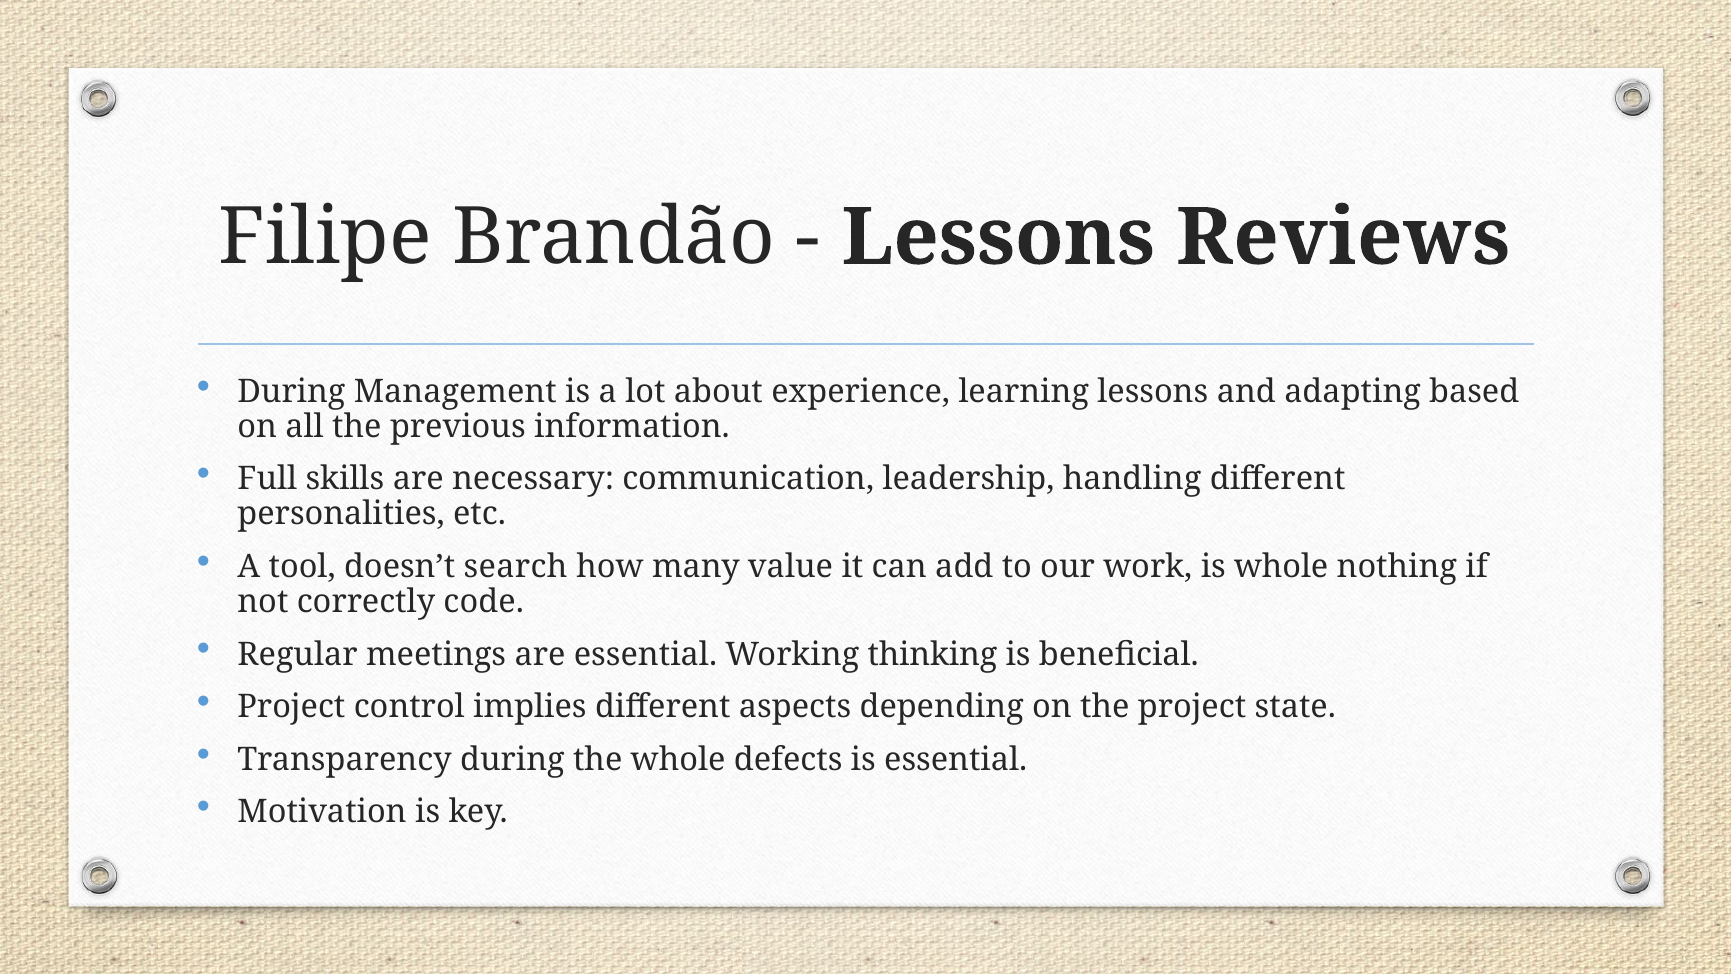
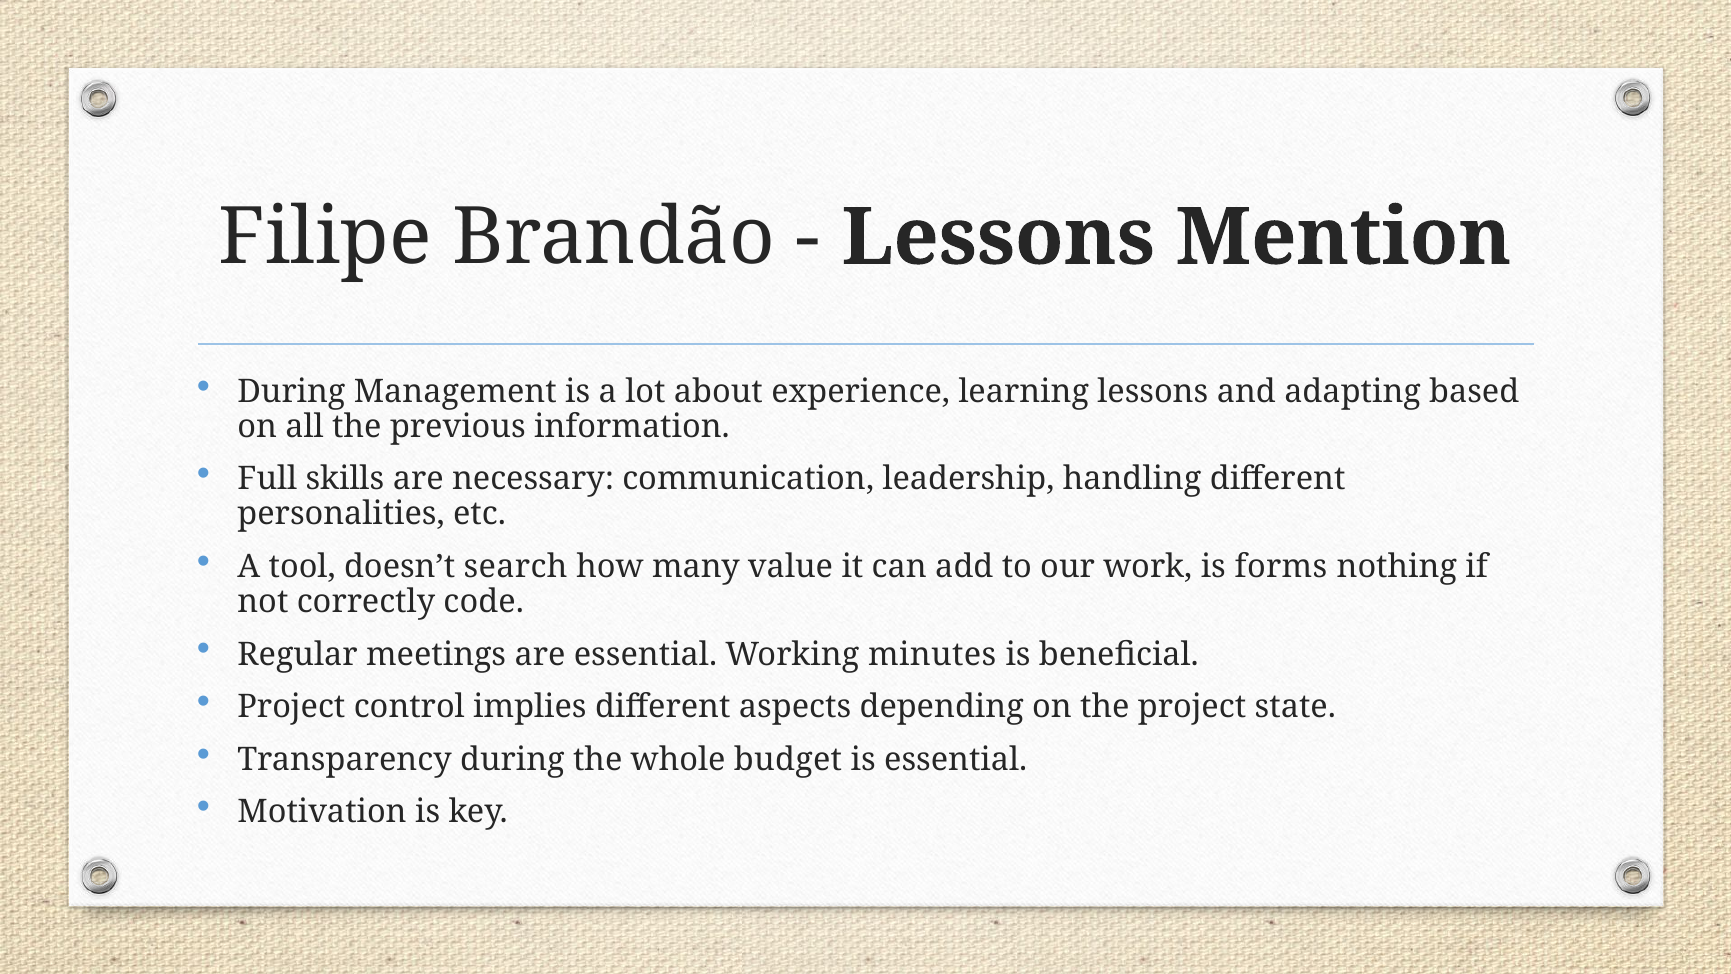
Reviews: Reviews -> Mention
is whole: whole -> forms
thinking: thinking -> minutes
defects: defects -> budget
